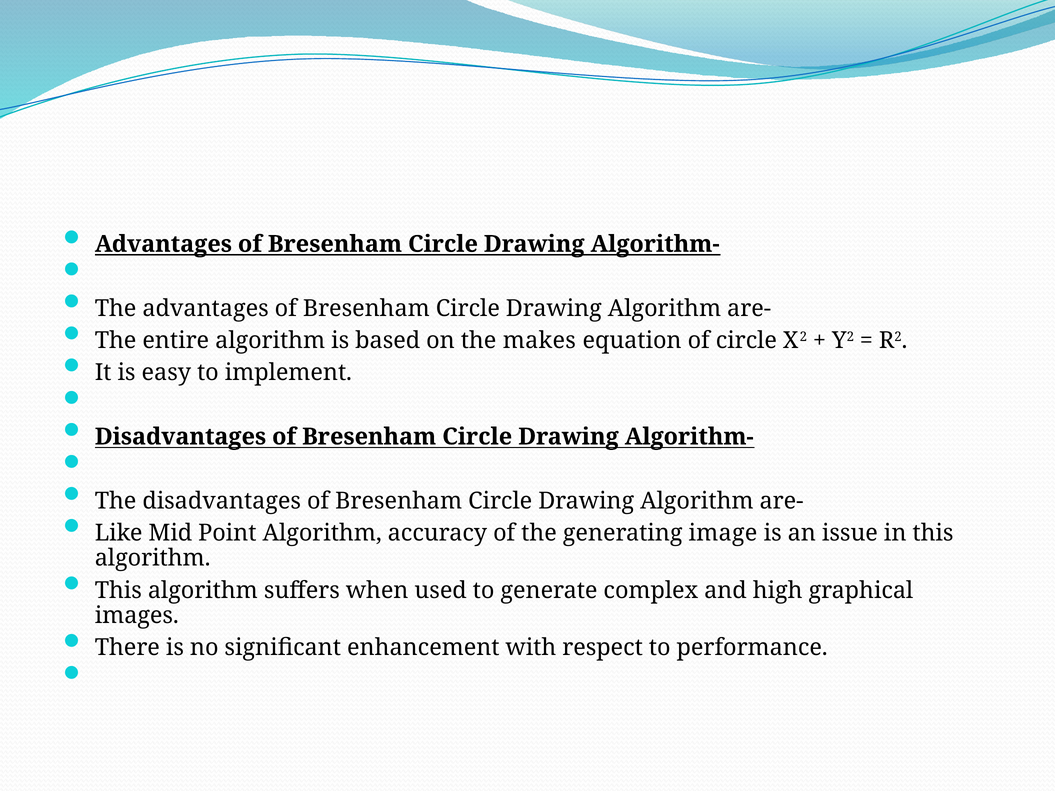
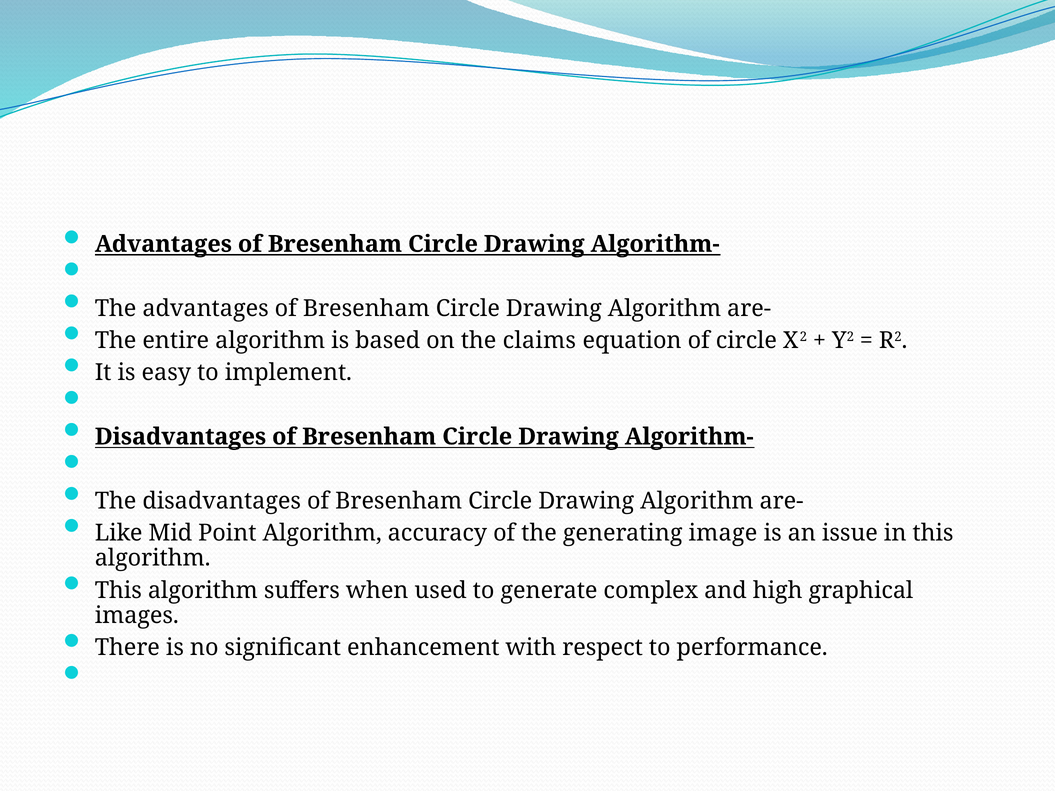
makes: makes -> claims
